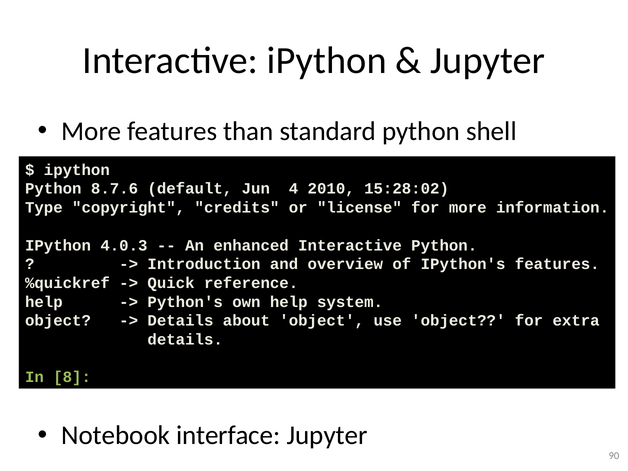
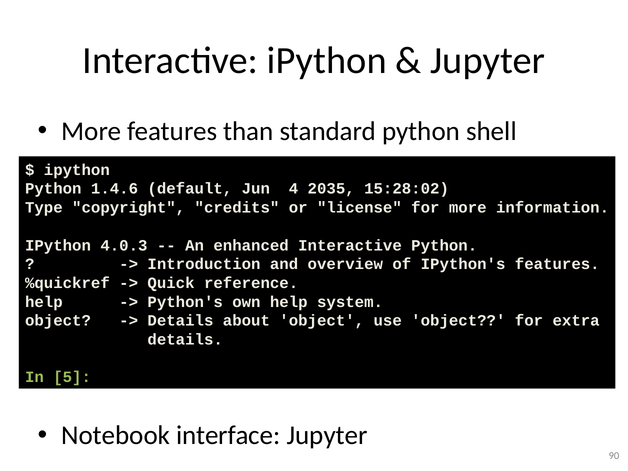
8.7.6: 8.7.6 -> 1.4.6
2010: 2010 -> 2035
8: 8 -> 5
